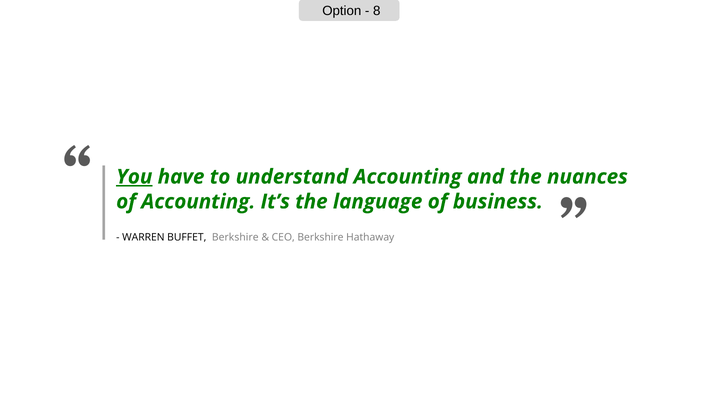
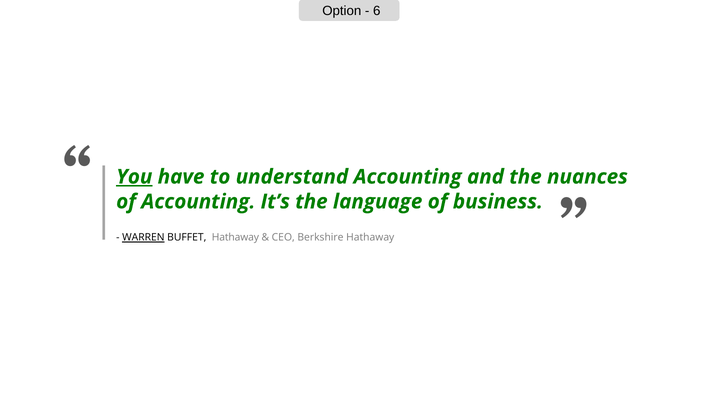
8: 8 -> 6
WARREN underline: none -> present
BUFFET Berkshire: Berkshire -> Hathaway
